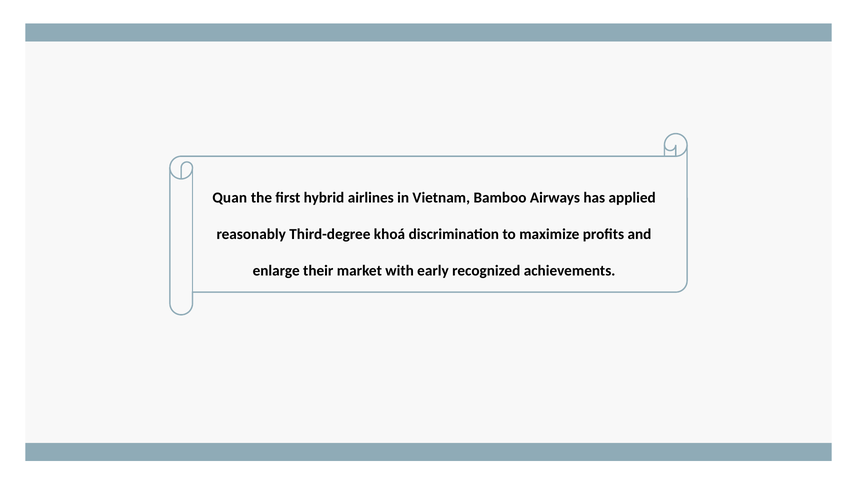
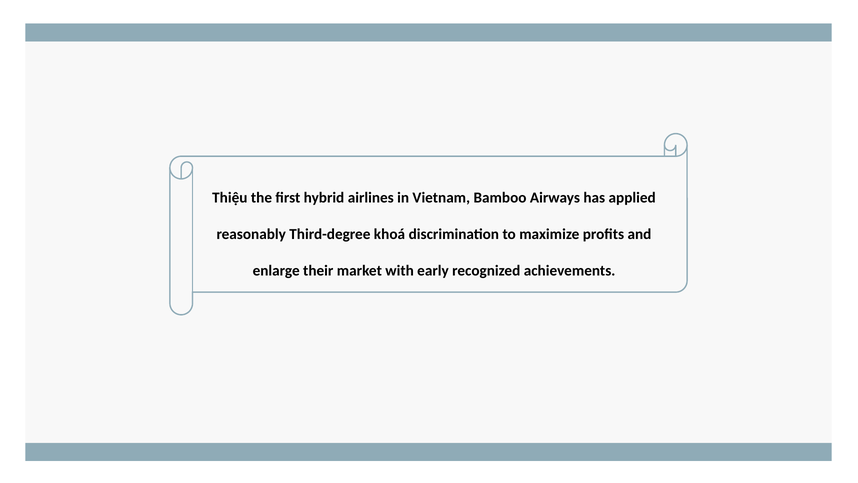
Quan: Quan -> Thiệu
